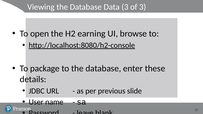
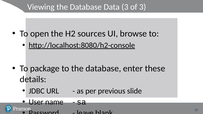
earning: earning -> sources
